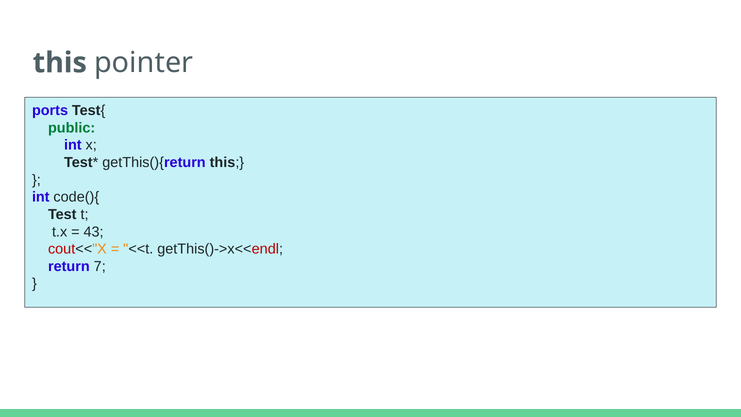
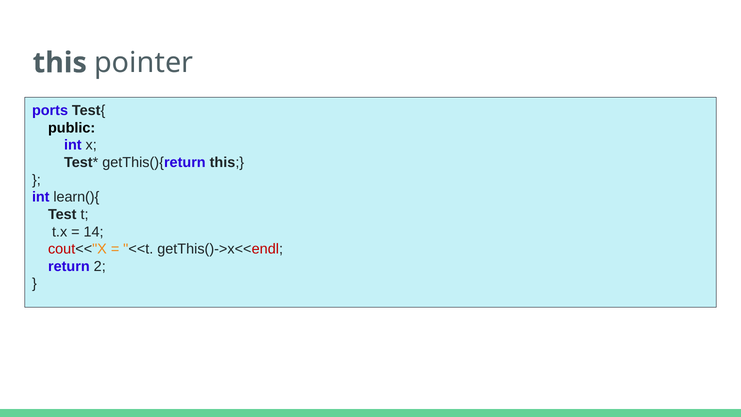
public colour: green -> black
code(){: code(){ -> learn(){
43: 43 -> 14
7: 7 -> 2
